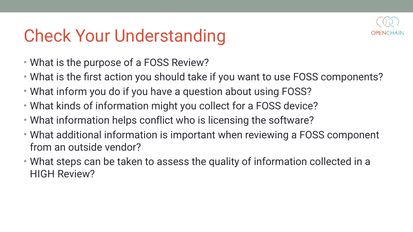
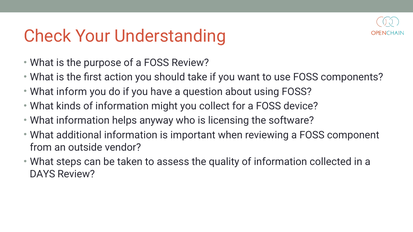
conflict: conflict -> anyway
HIGH: HIGH -> DAYS
